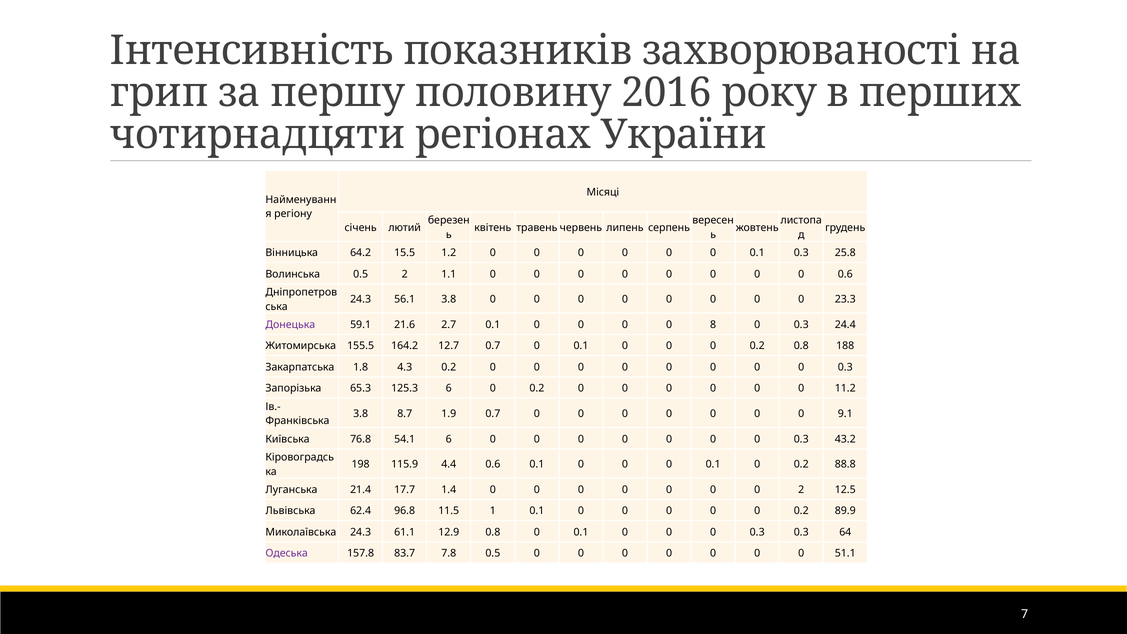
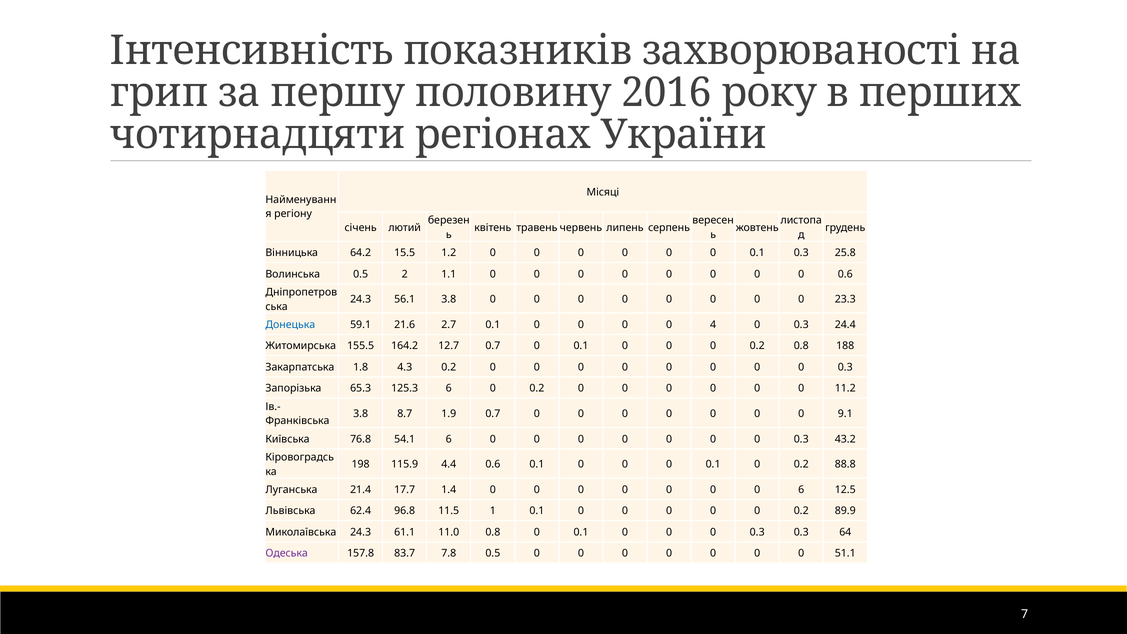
Донецька colour: purple -> blue
8: 8 -> 4
0 2: 2 -> 6
12.9: 12.9 -> 11.0
